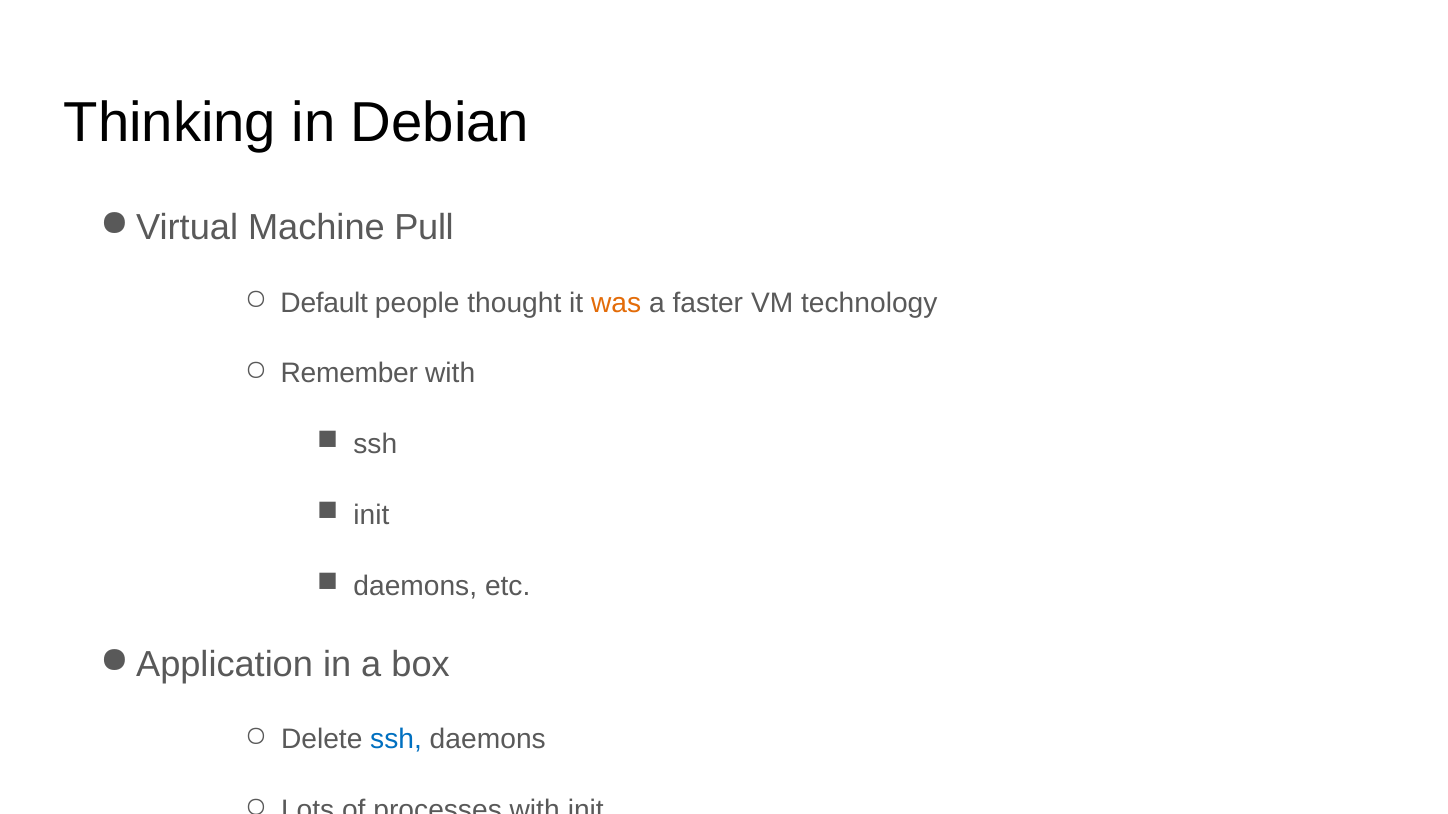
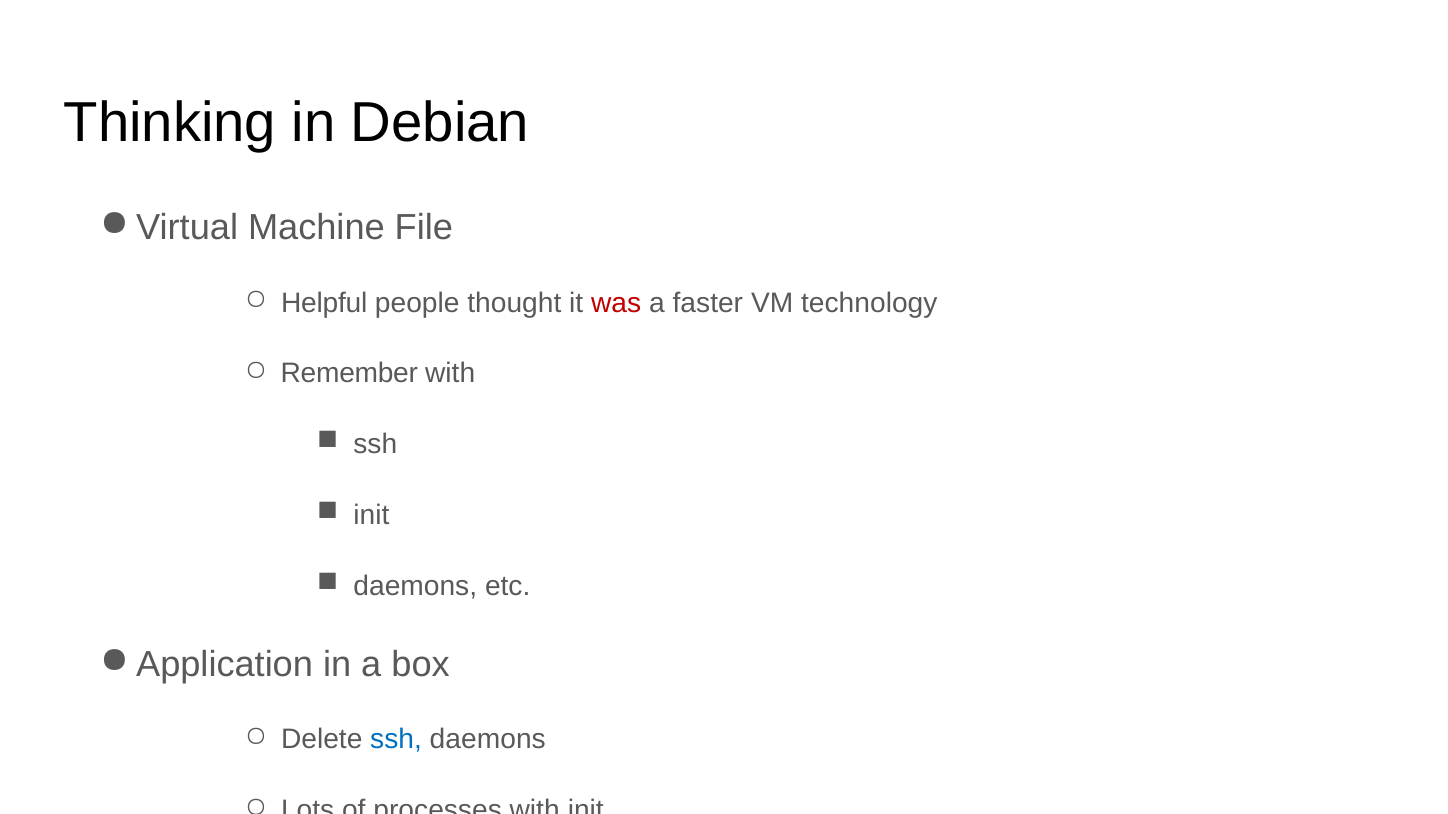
Pull: Pull -> File
Default: Default -> Helpful
was colour: orange -> red
